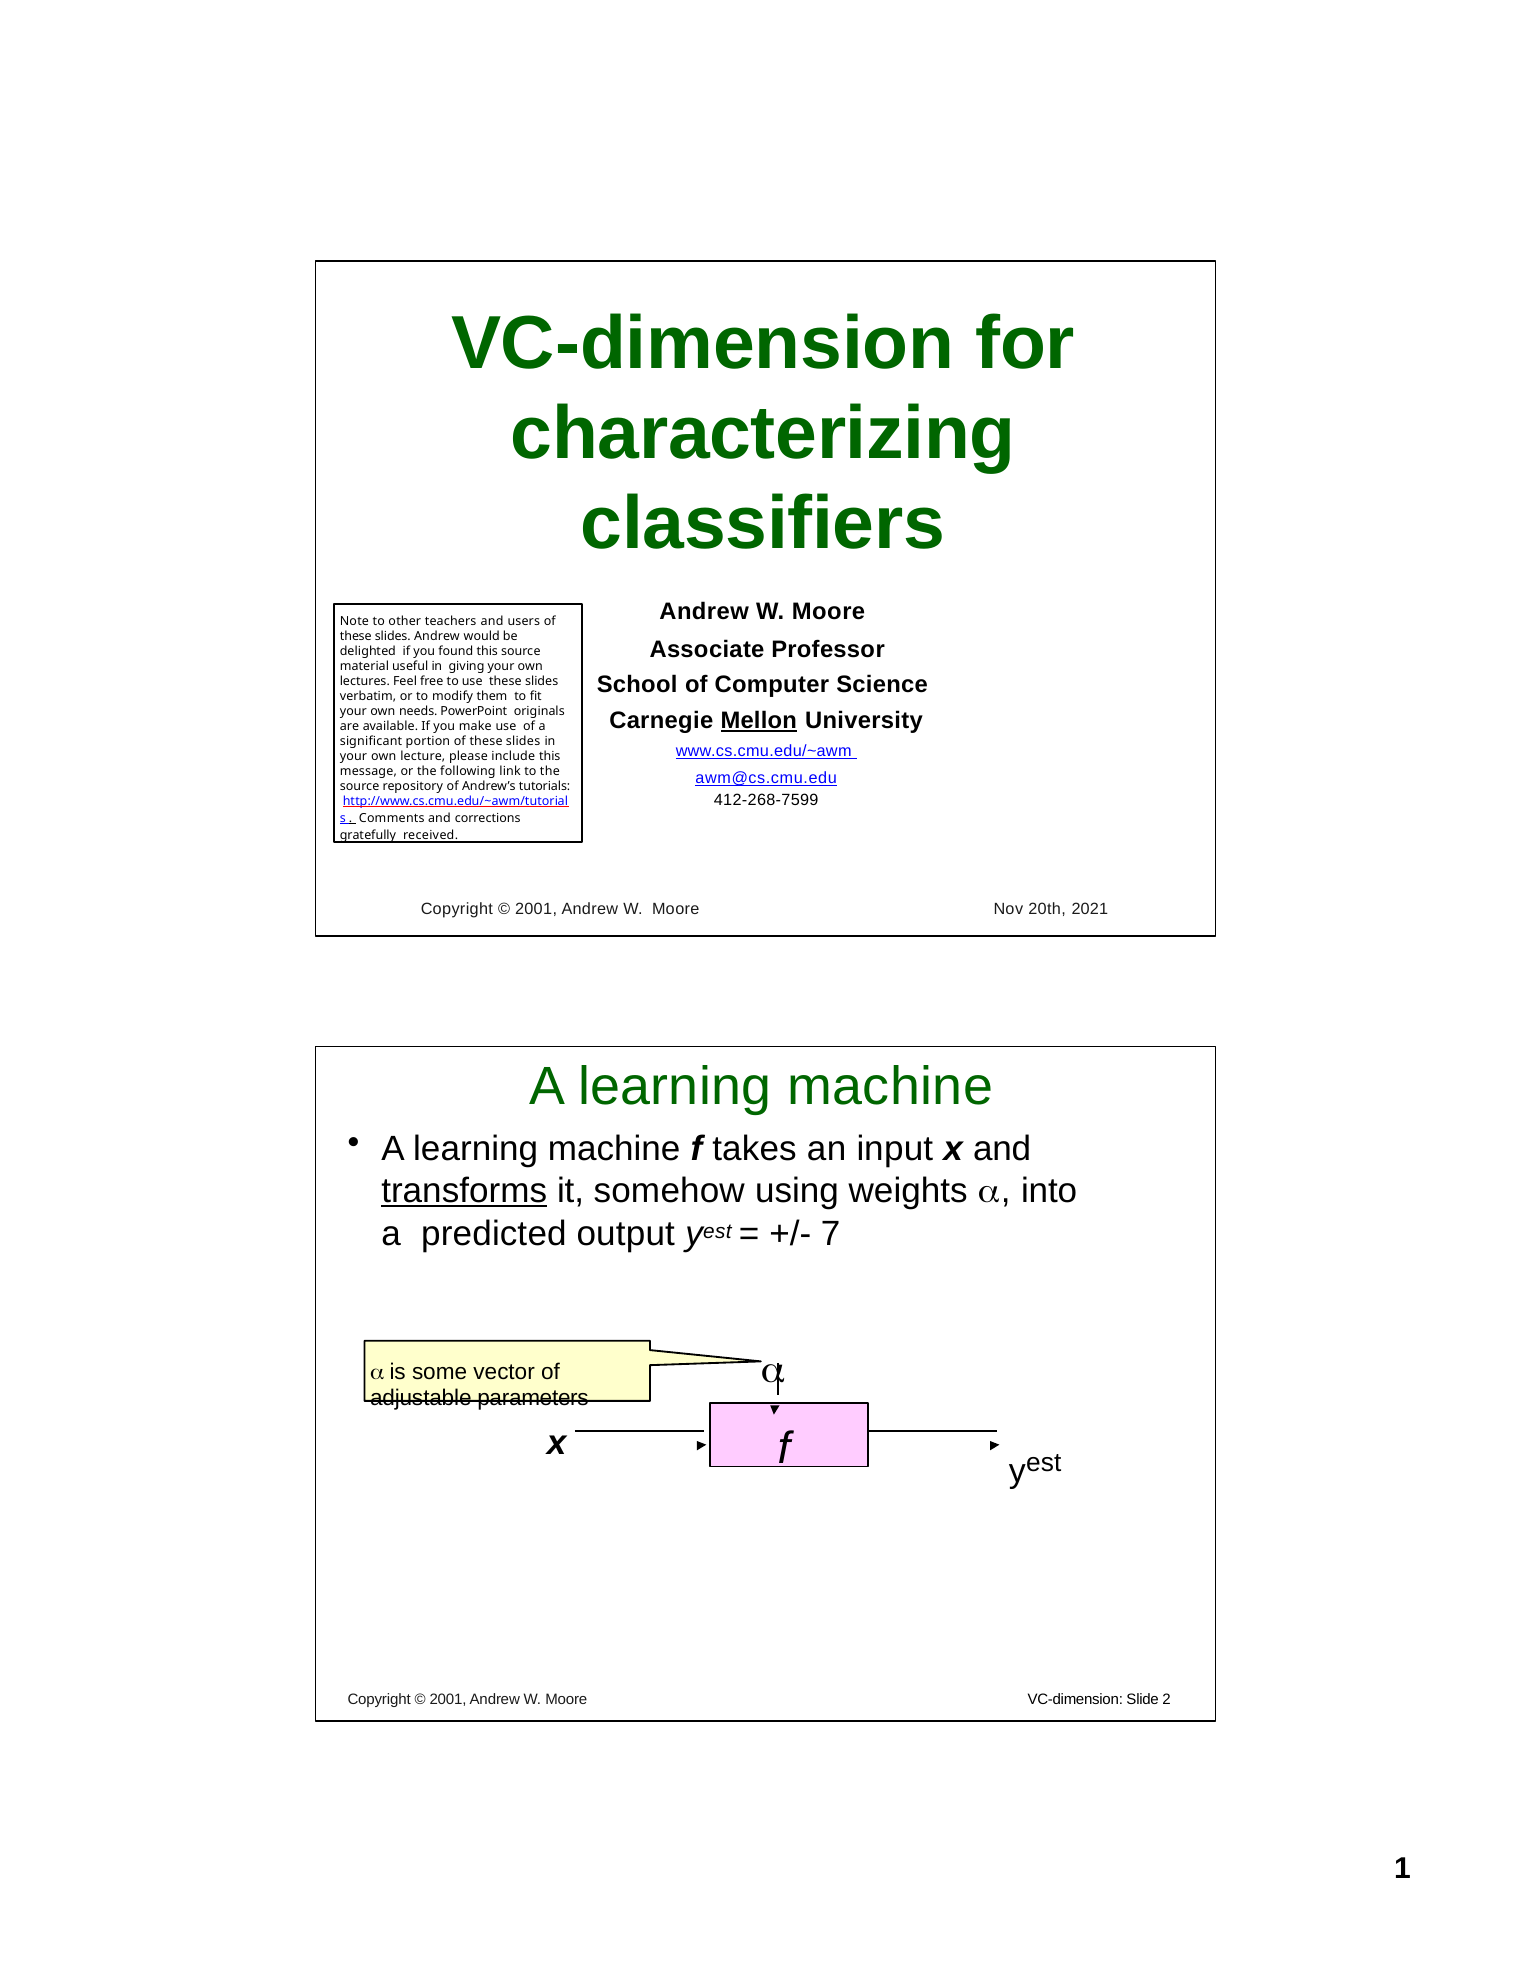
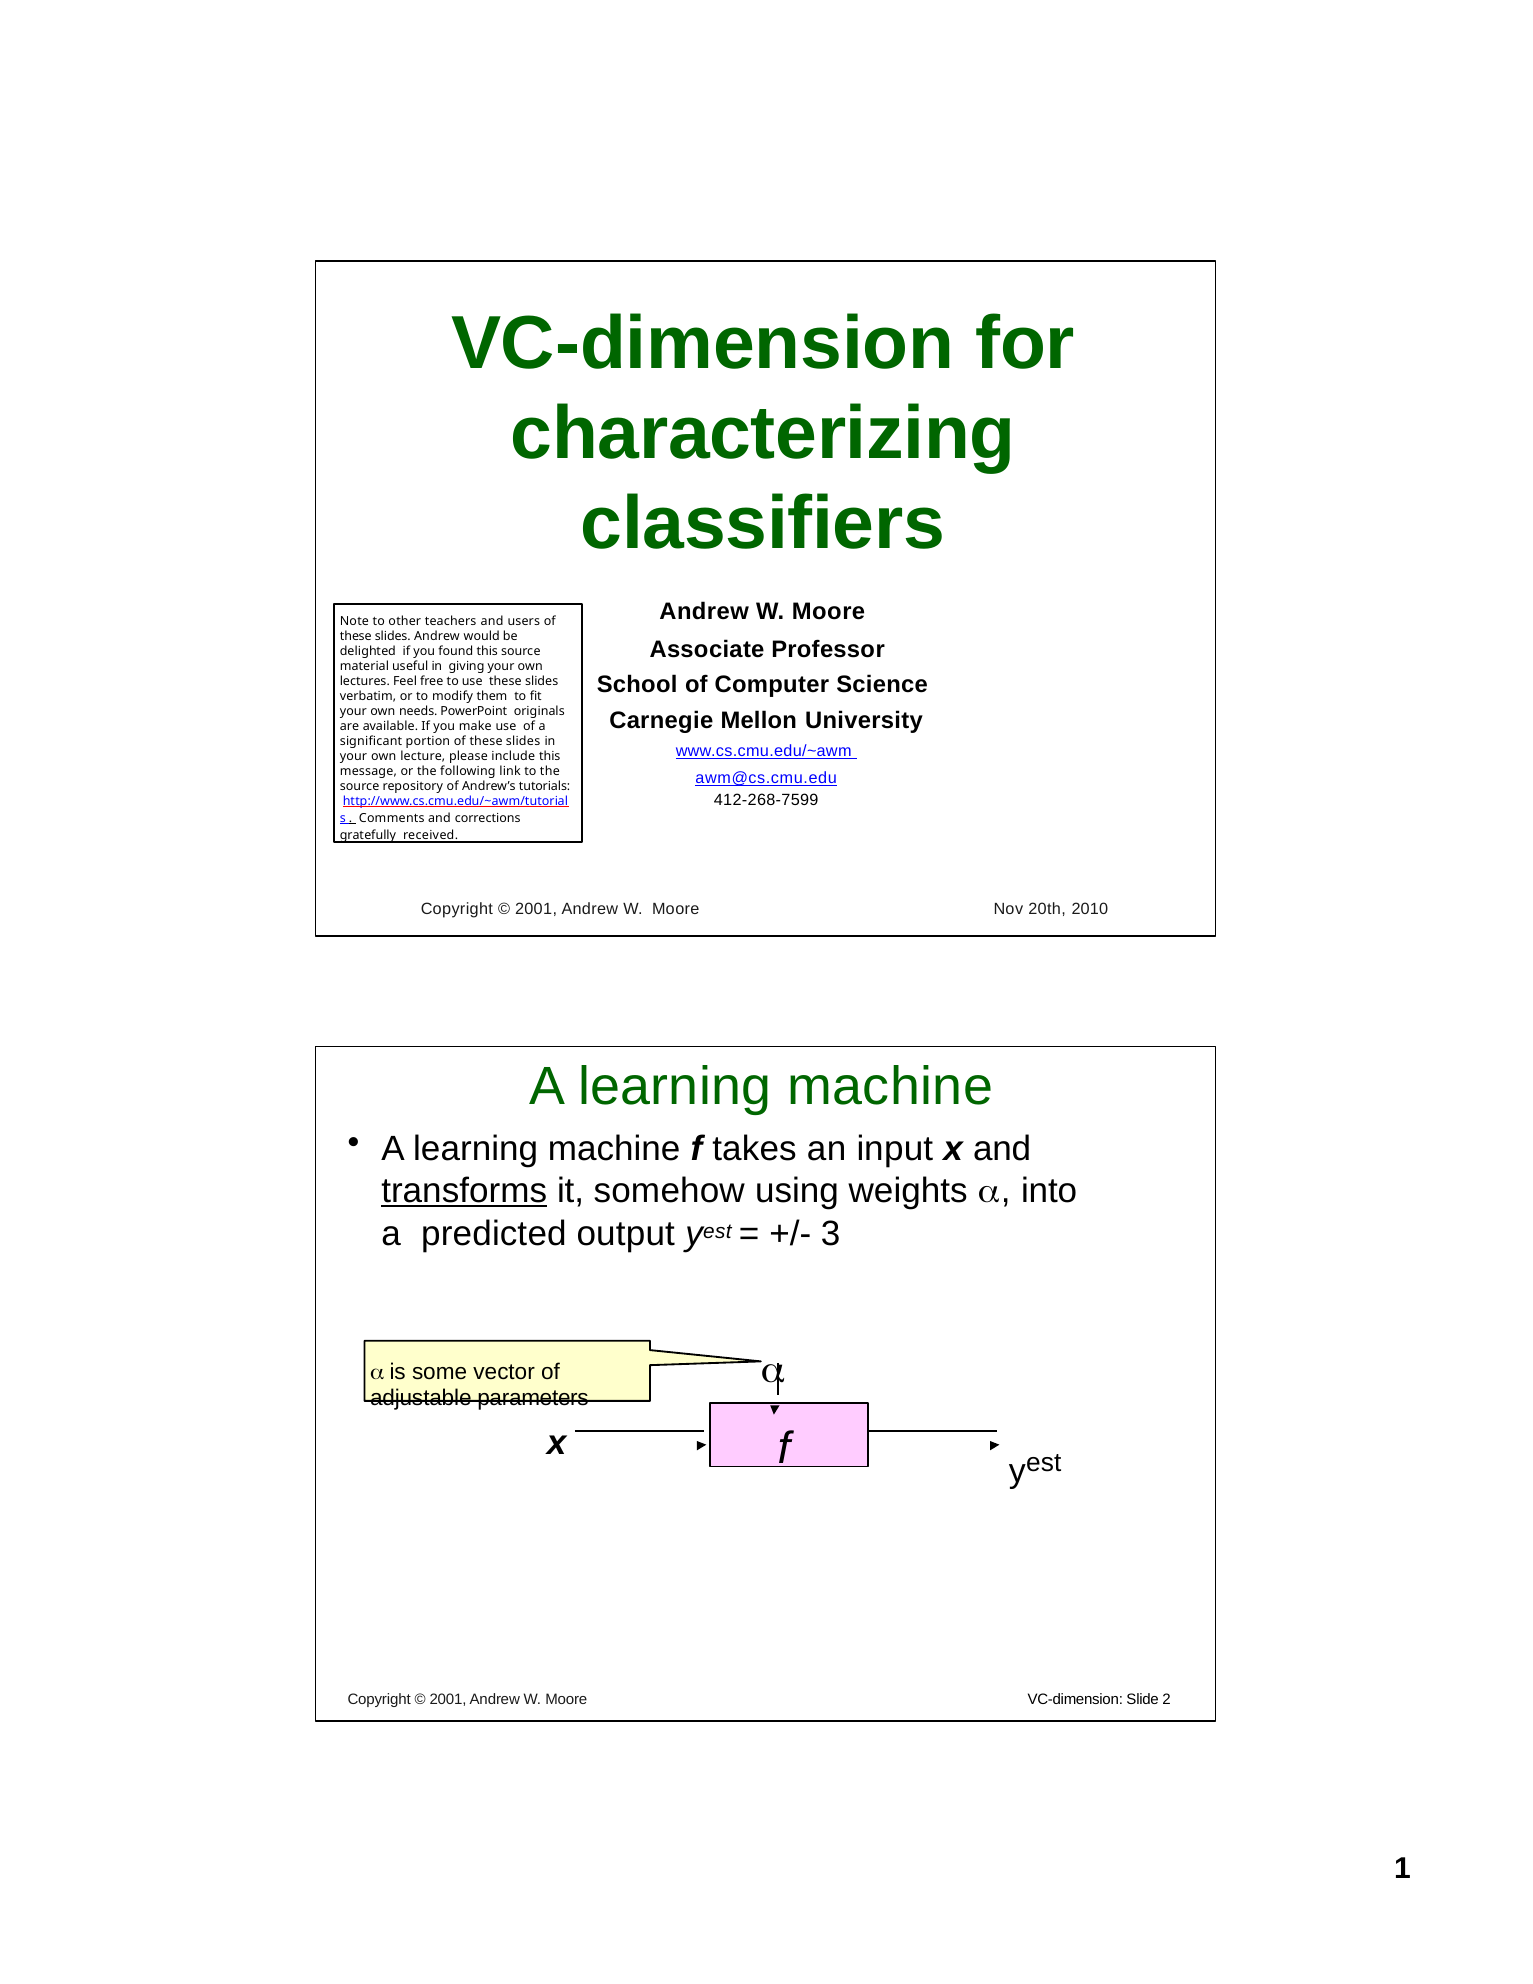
Mellon underline: present -> none
2021: 2021 -> 2010
7: 7 -> 3
